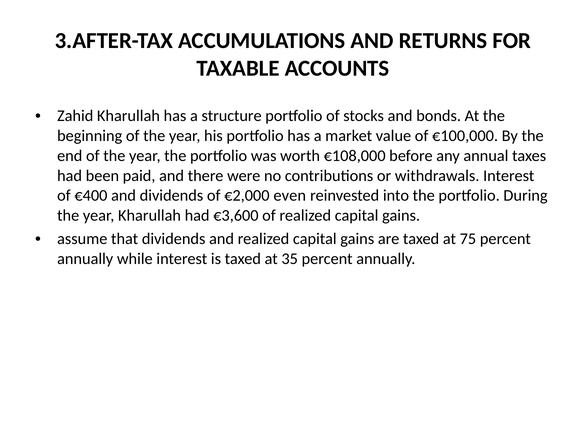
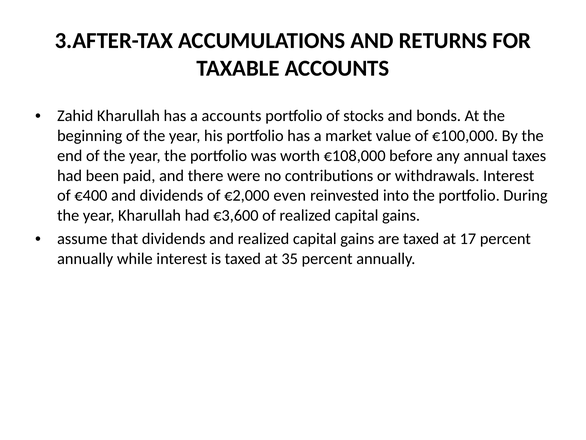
a structure: structure -> accounts
75: 75 -> 17
